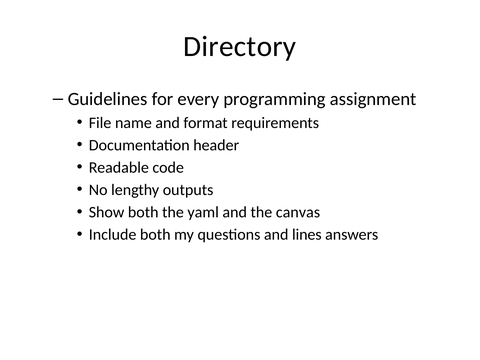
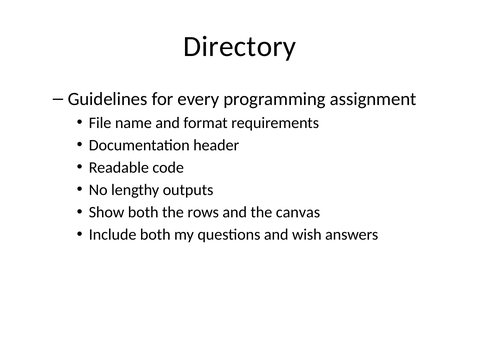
yaml: yaml -> rows
lines: lines -> wish
